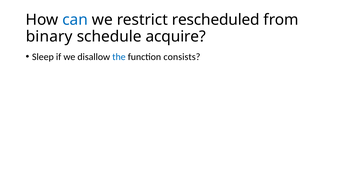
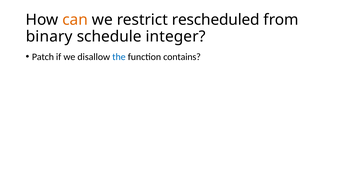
can colour: blue -> orange
acquire: acquire -> integer
Sleep: Sleep -> Patch
consists: consists -> contains
